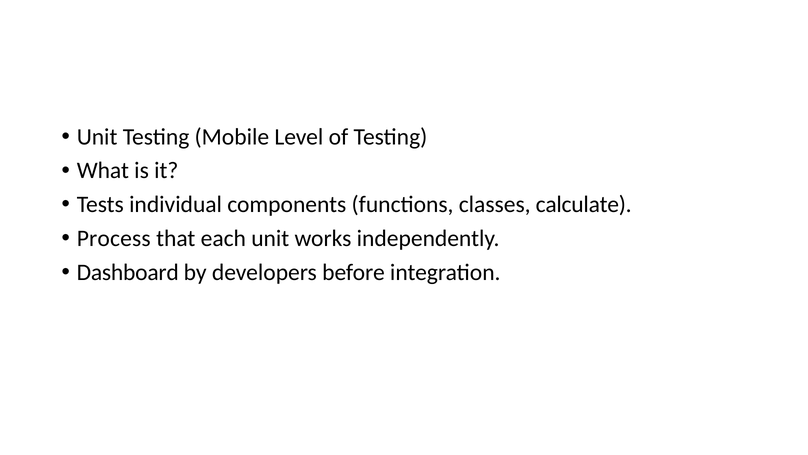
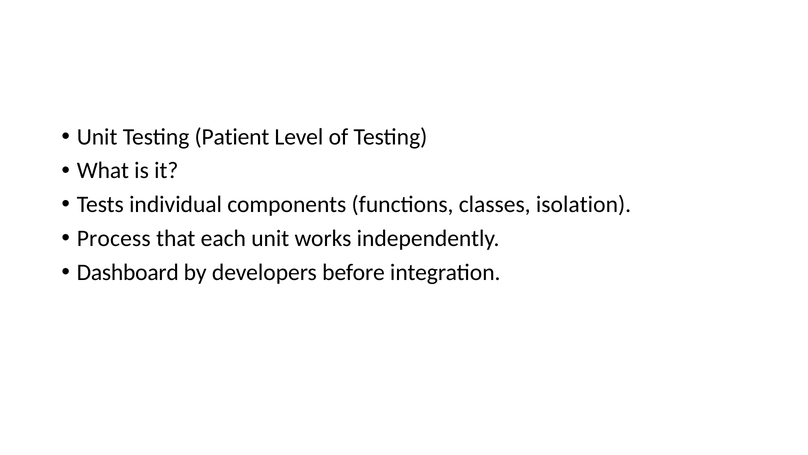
Mobile: Mobile -> Patient
calculate: calculate -> isolation
